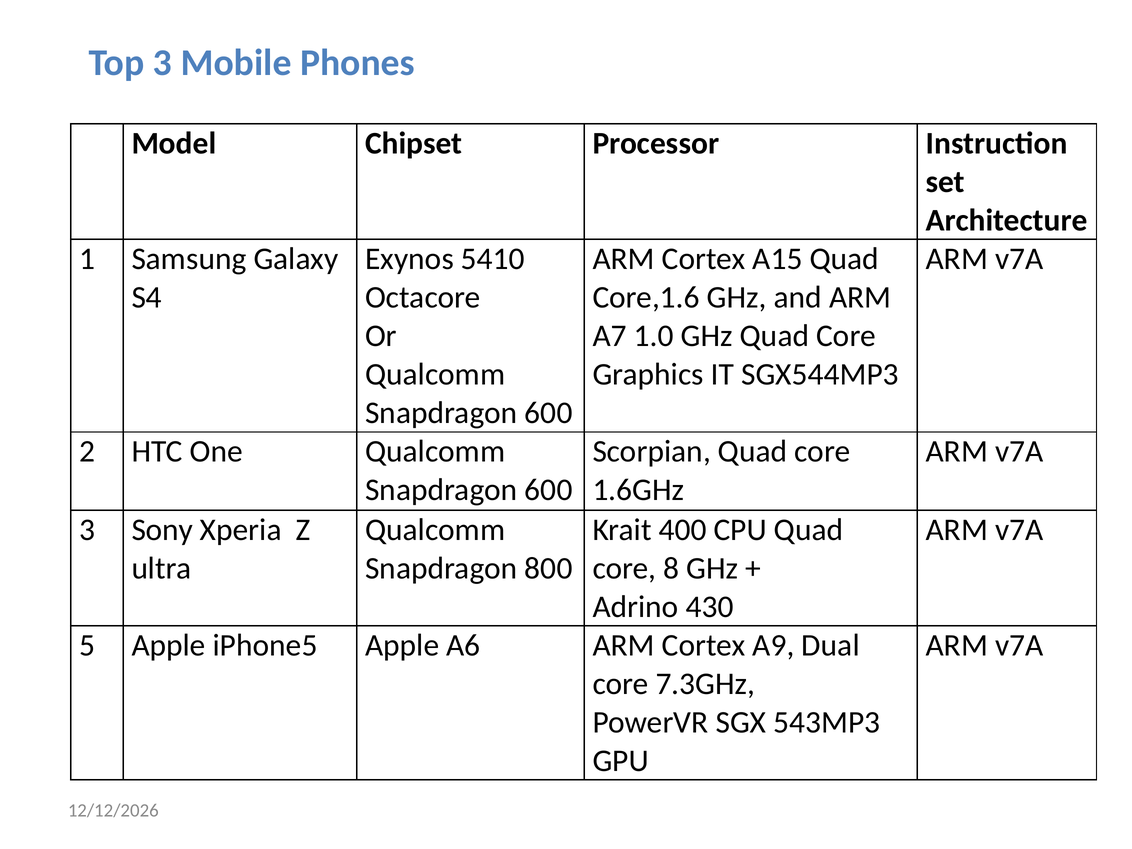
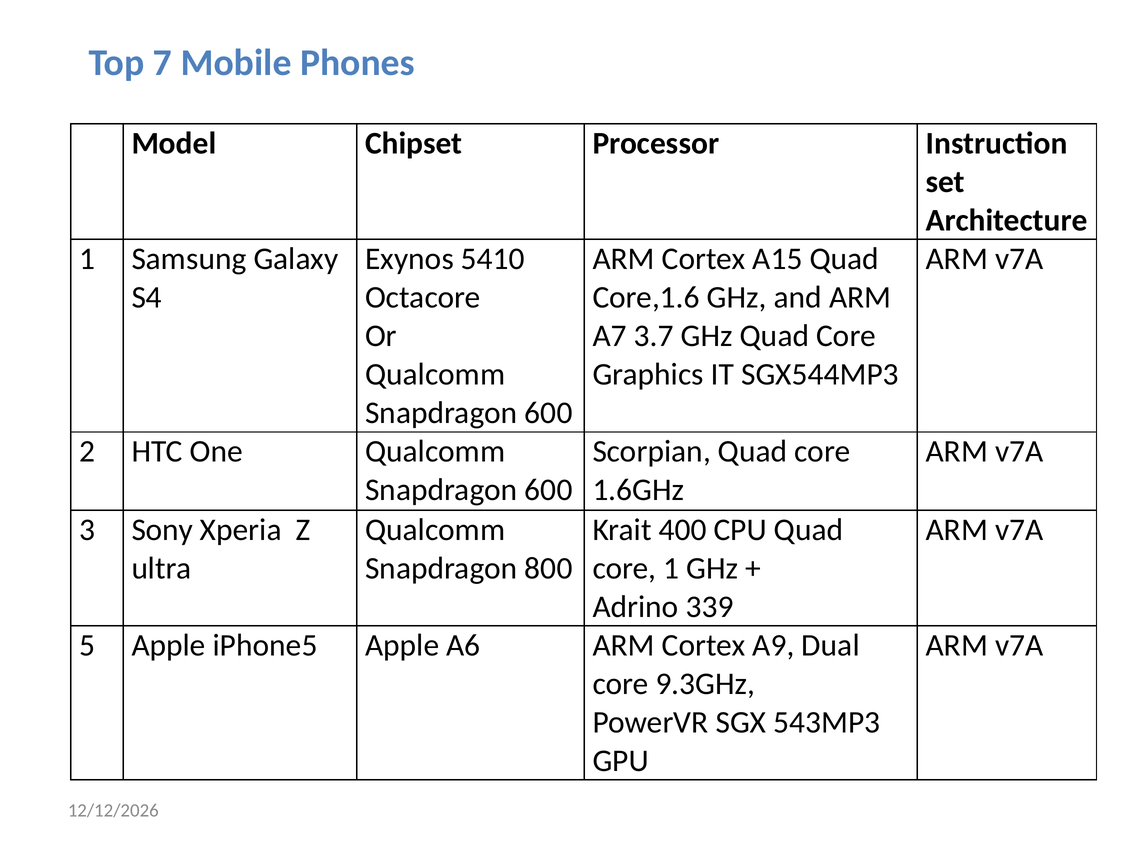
Top 3: 3 -> 7
1.0: 1.0 -> 3.7
core 8: 8 -> 1
430: 430 -> 339
7.3GHz: 7.3GHz -> 9.3GHz
